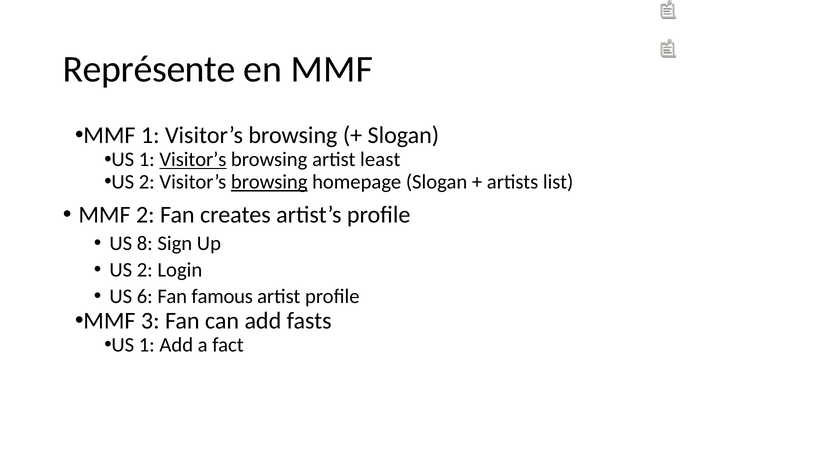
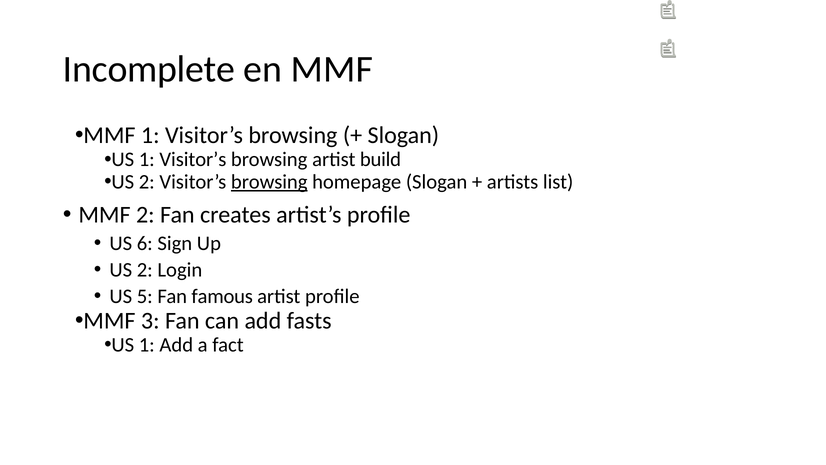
Représente: Représente -> Incomplete
Visitor’s at (193, 159) underline: present -> none
least: least -> build
8: 8 -> 6
6: 6 -> 5
